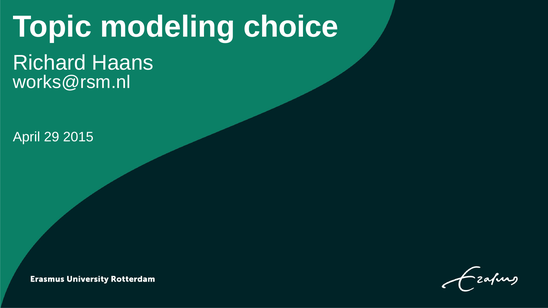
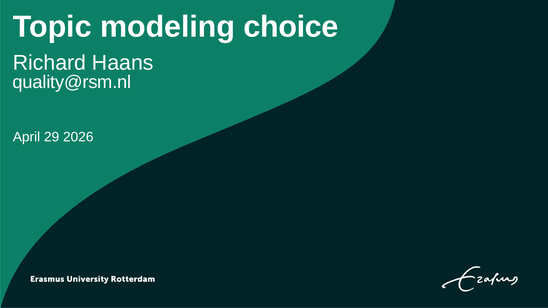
works@rsm.nl: works@rsm.nl -> quality@rsm.nl
2015: 2015 -> 2026
